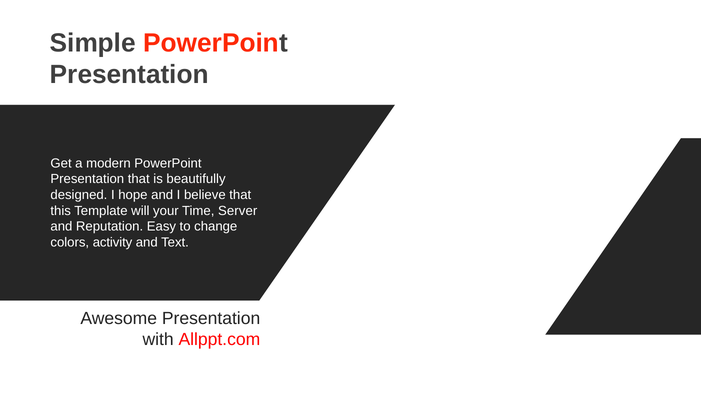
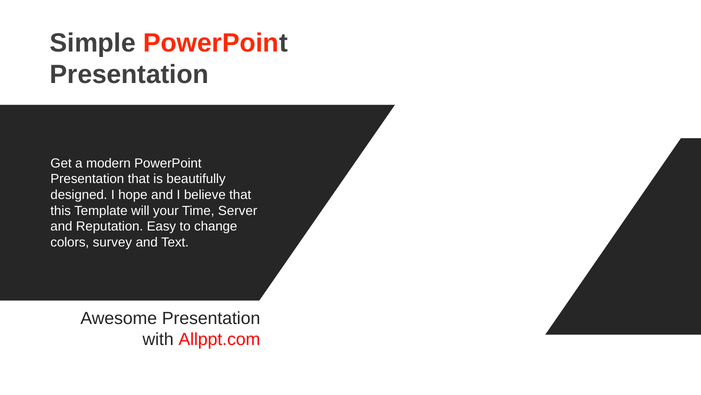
activity: activity -> survey
